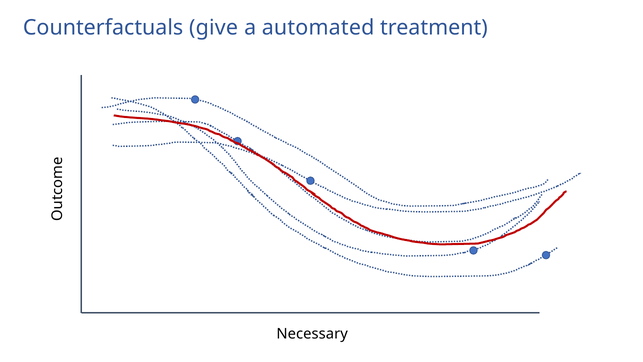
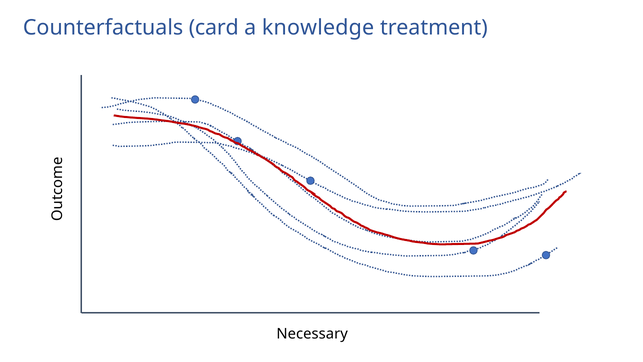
give: give -> card
automated: automated -> knowledge
